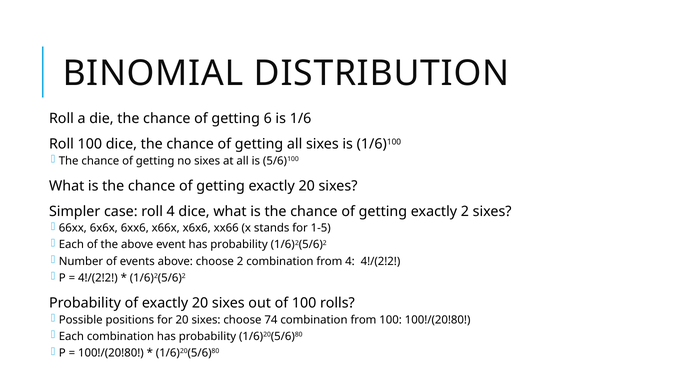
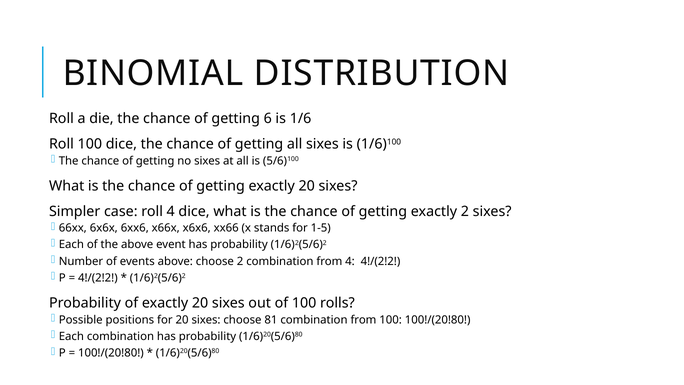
74: 74 -> 81
